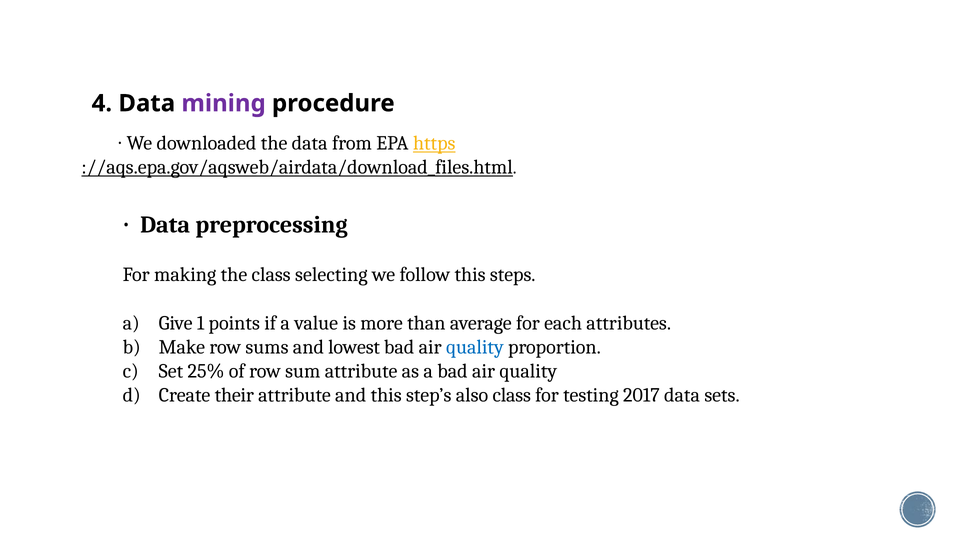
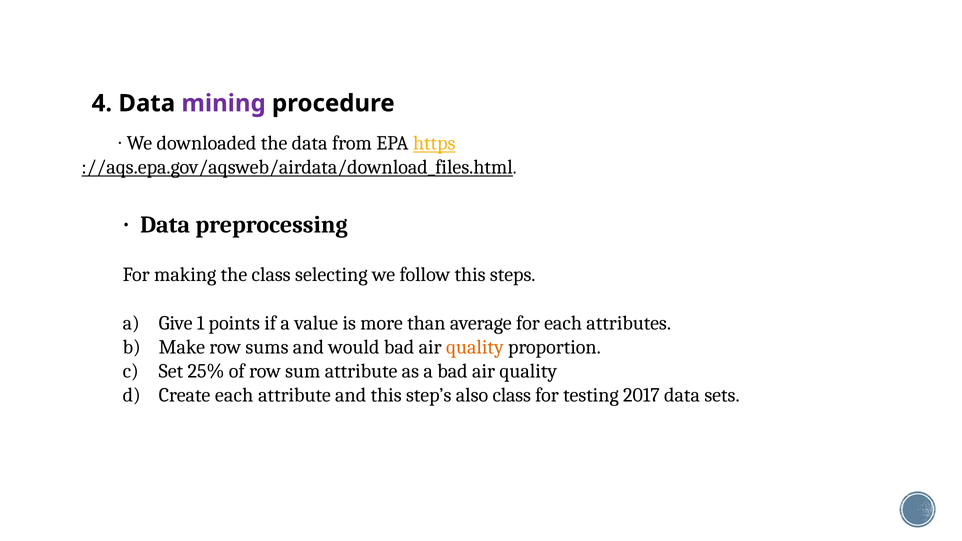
lowest: lowest -> would
quality at (475, 347) colour: blue -> orange
Create their: their -> each
